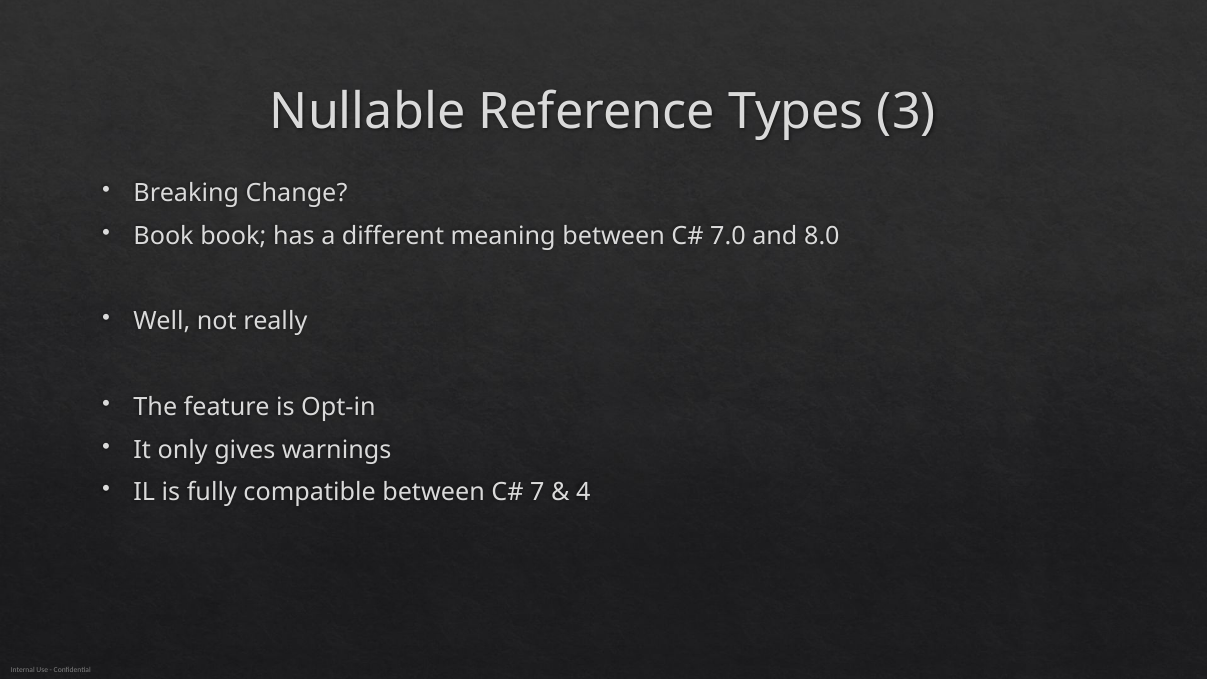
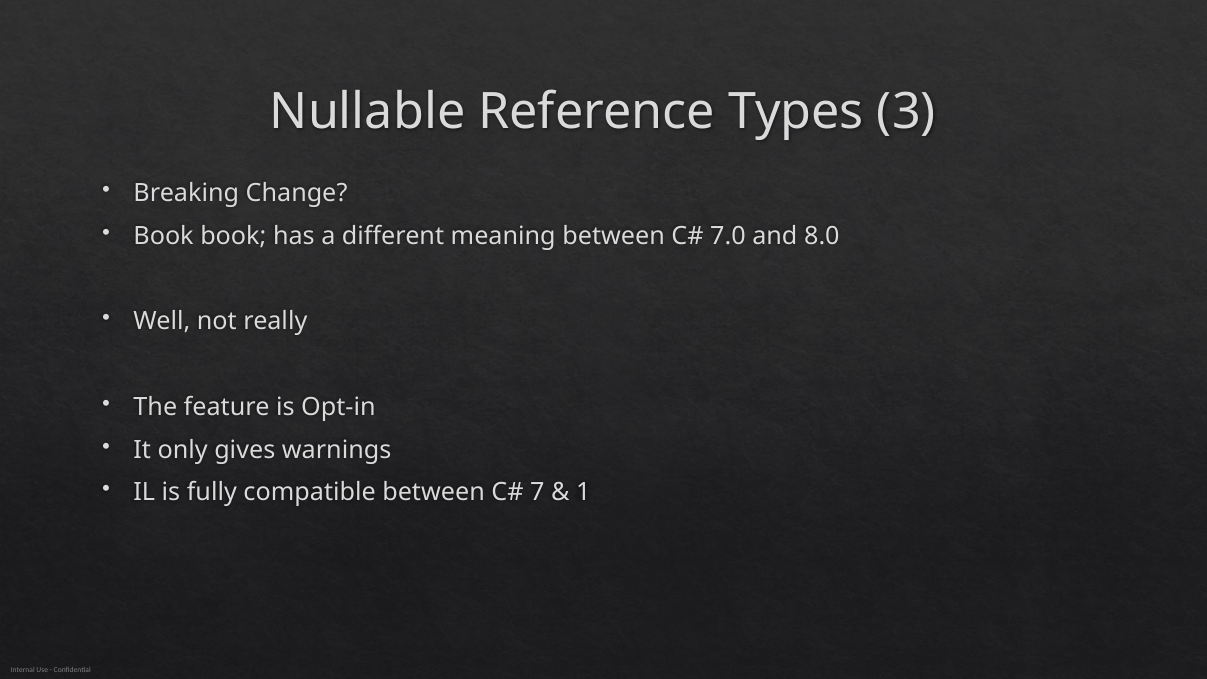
4: 4 -> 1
